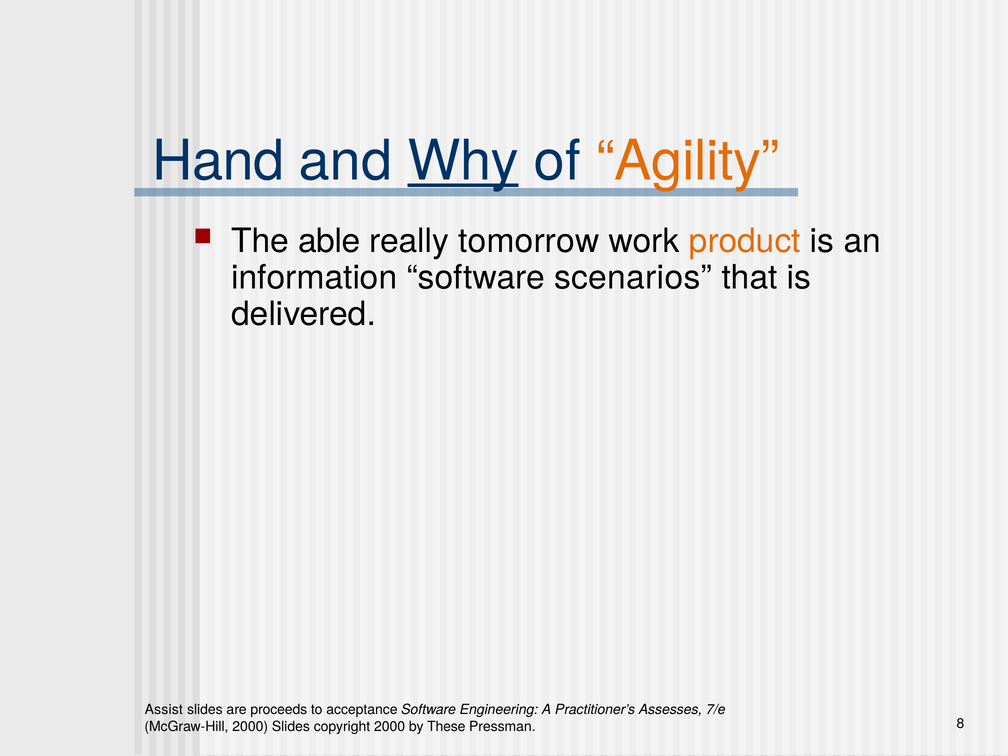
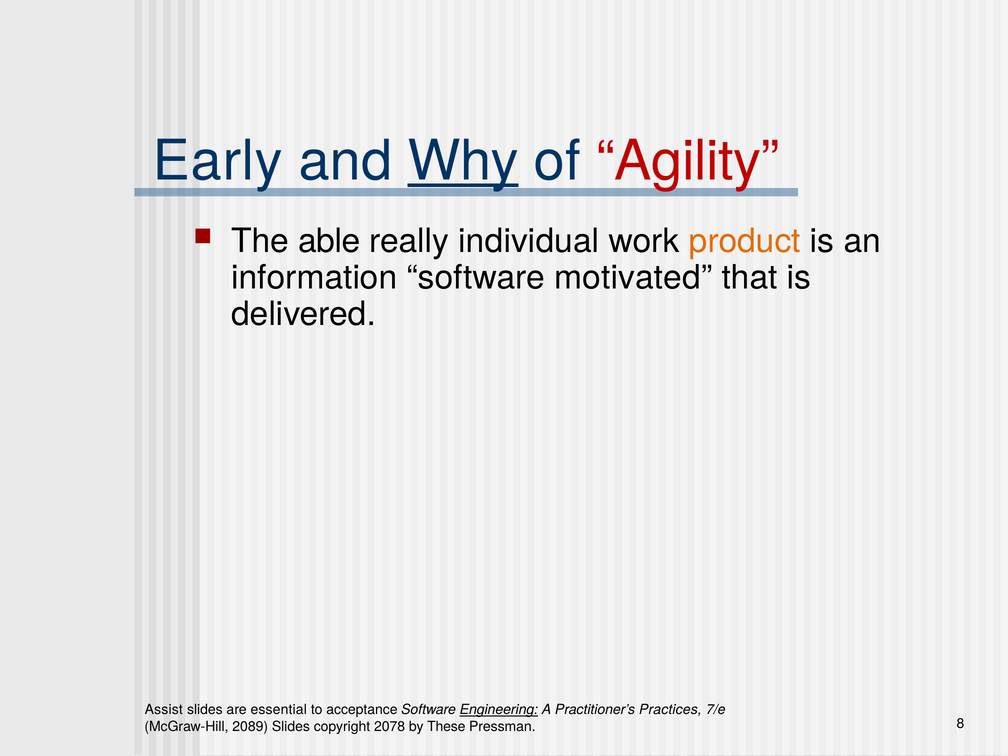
Hand: Hand -> Early
Agility colour: orange -> red
tomorrow: tomorrow -> individual
scenarios: scenarios -> motivated
proceeds: proceeds -> essential
Engineering underline: none -> present
Assesses: Assesses -> Practices
McGraw-Hill 2000: 2000 -> 2089
copyright 2000: 2000 -> 2078
